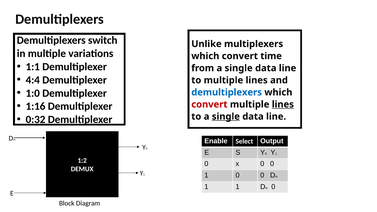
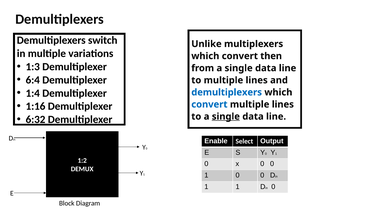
time: time -> then
1:1: 1:1 -> 1:3
4:4: 4:4 -> 6:4
1:0: 1:0 -> 1:4
convert at (209, 104) colour: red -> blue
lines at (283, 104) underline: present -> none
0:32: 0:32 -> 6:32
